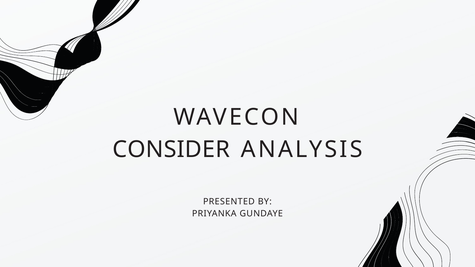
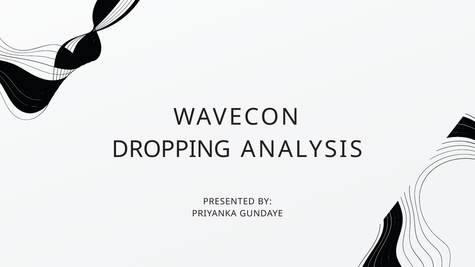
CONSIDER: CONSIDER -> DROPPING
